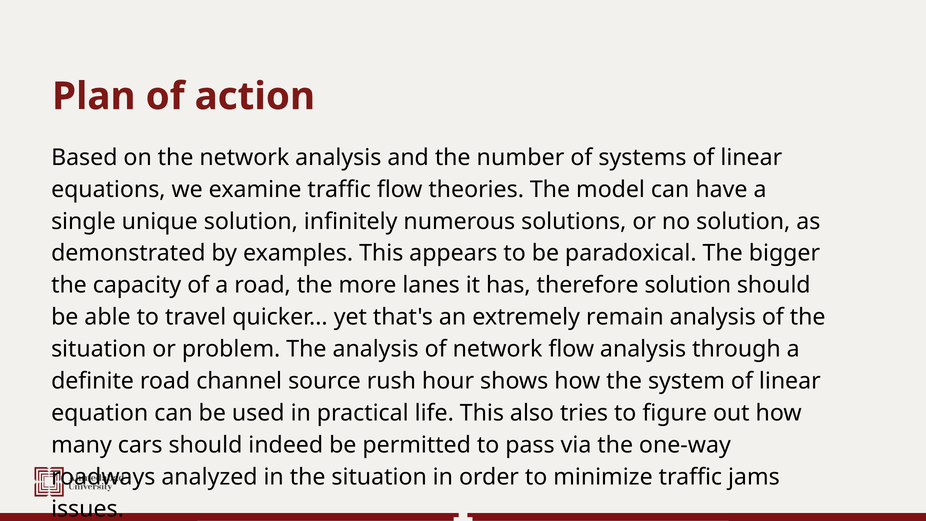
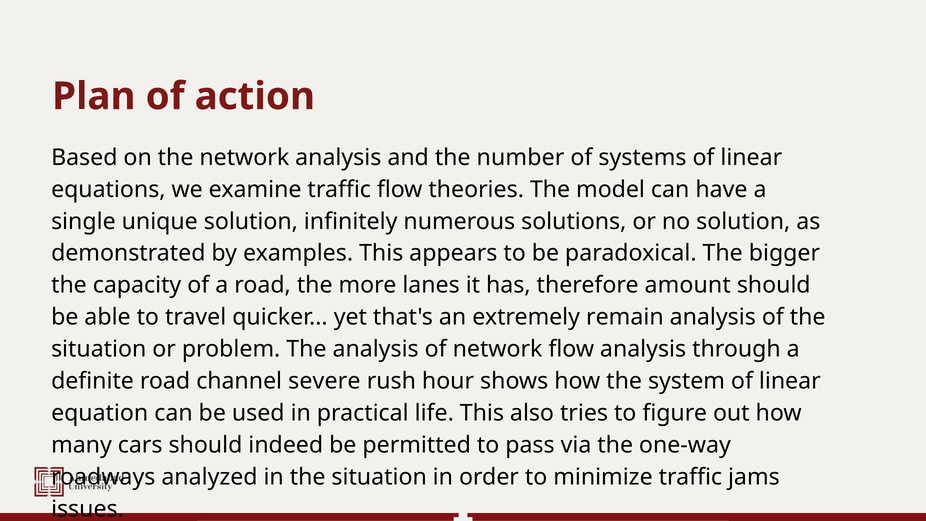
therefore solution: solution -> amount
source: source -> severe
